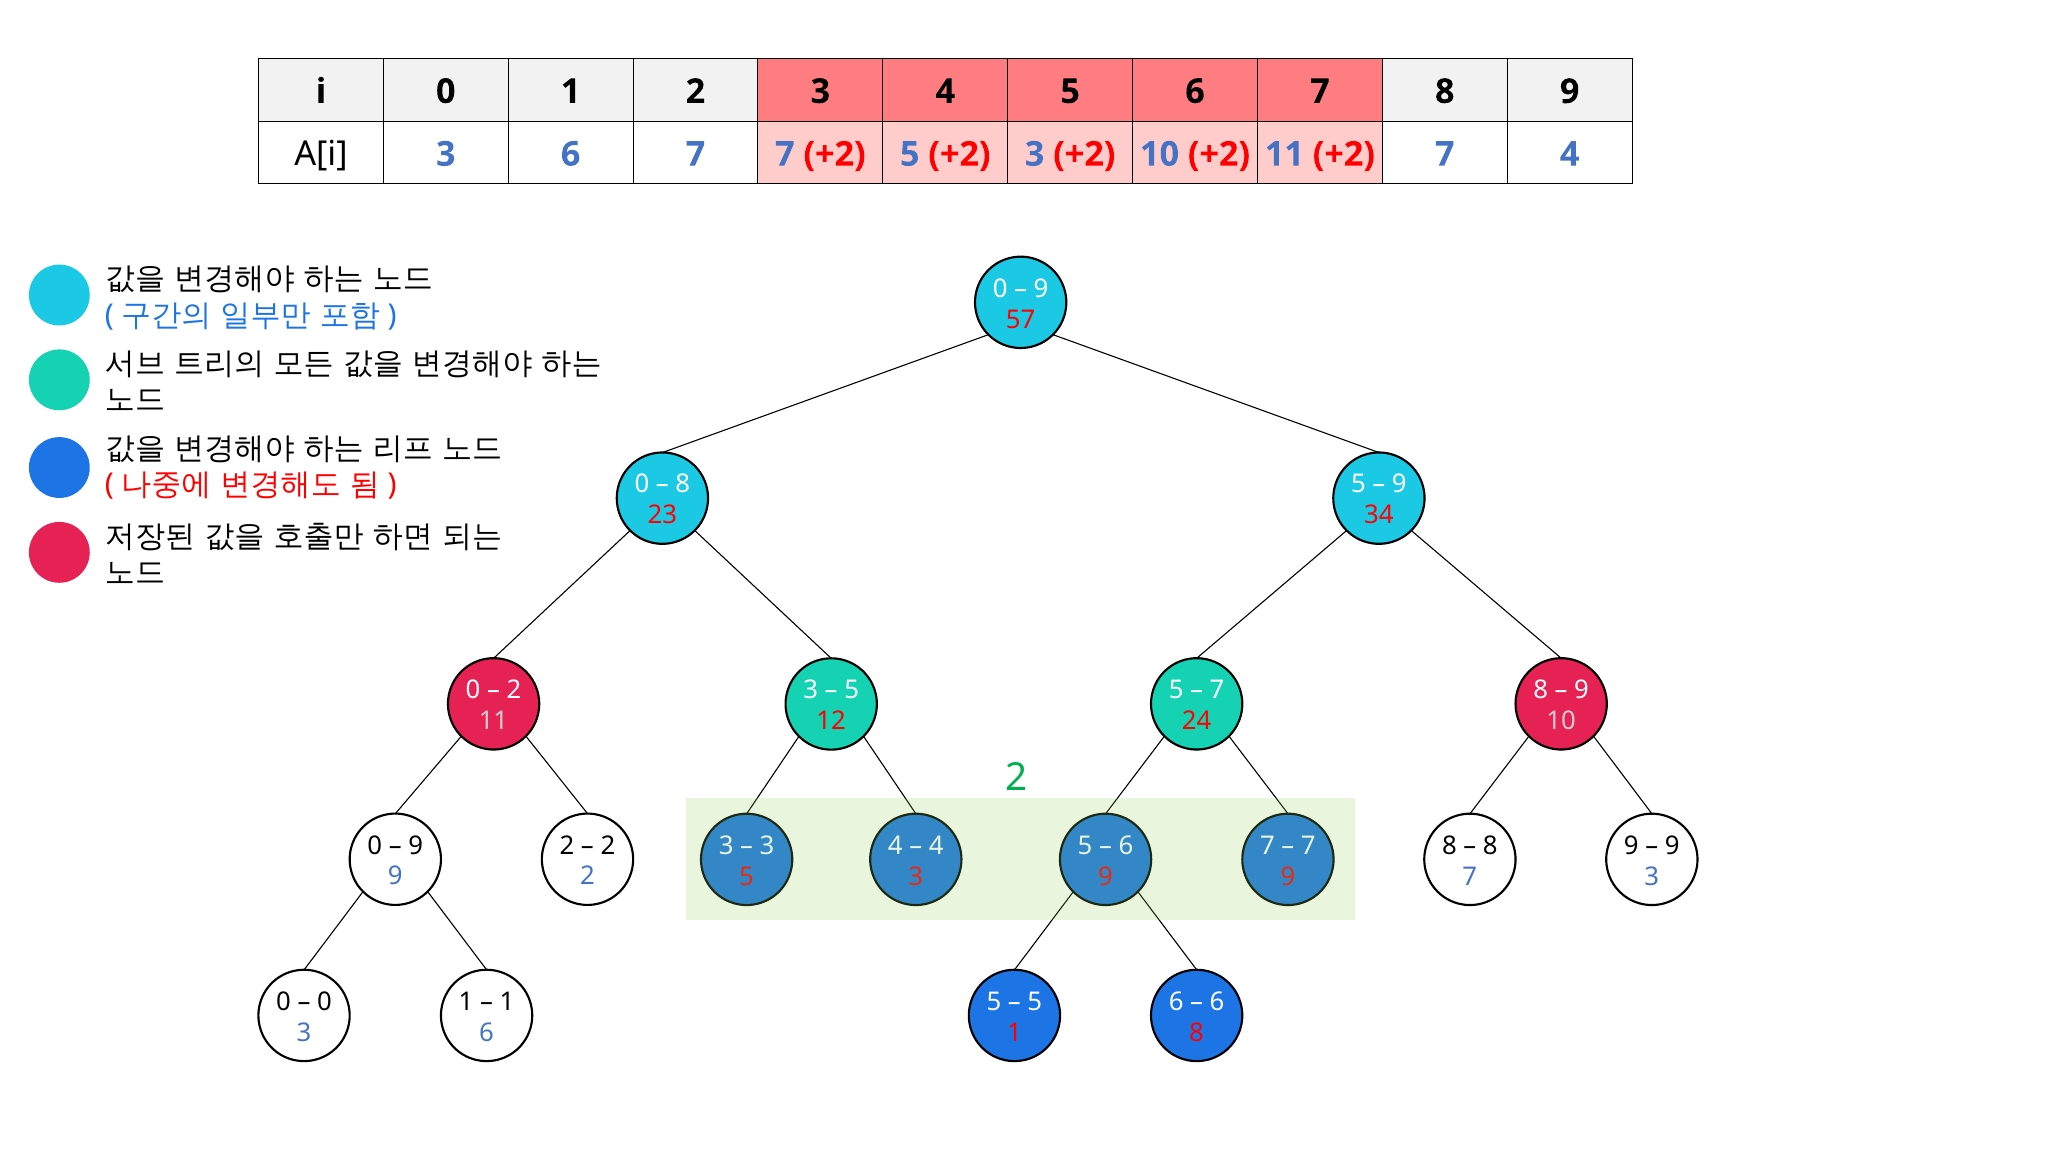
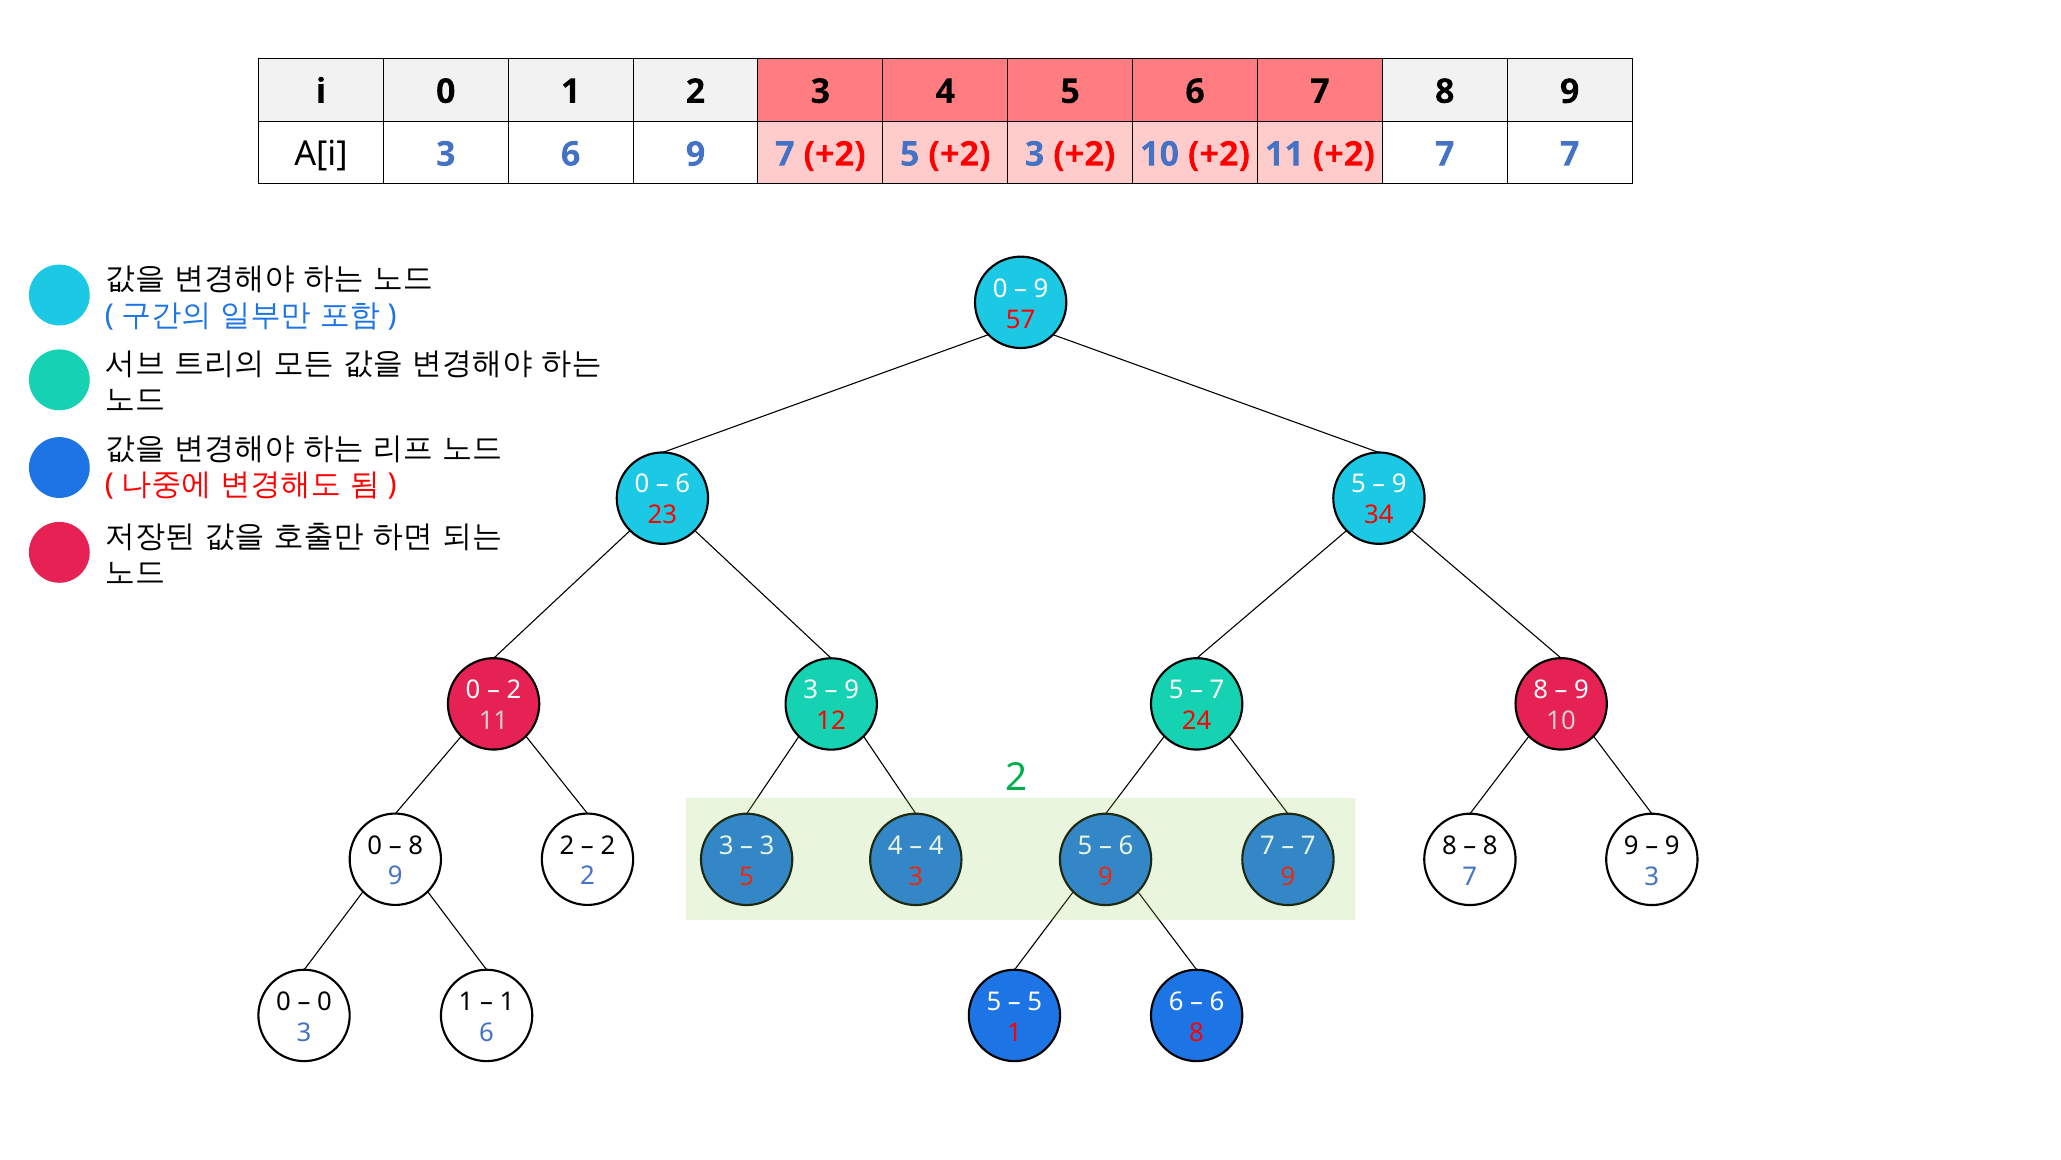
3 6 7: 7 -> 9
7 4: 4 -> 7
8 at (683, 484): 8 -> 6
5 at (852, 690): 5 -> 9
9 at (416, 845): 9 -> 8
